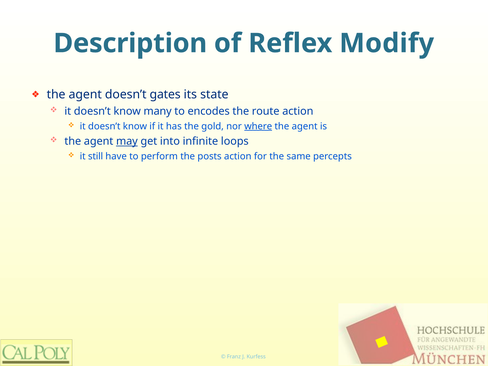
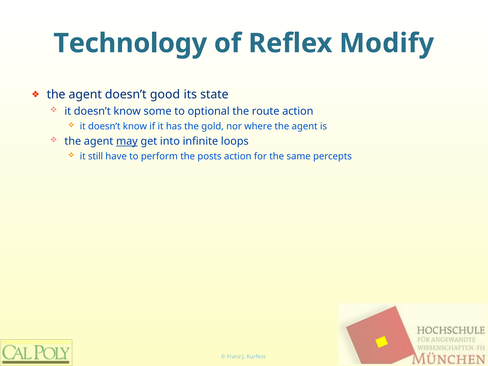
Description: Description -> Technology
gates: gates -> good
many: many -> some
encodes: encodes -> optional
where underline: present -> none
